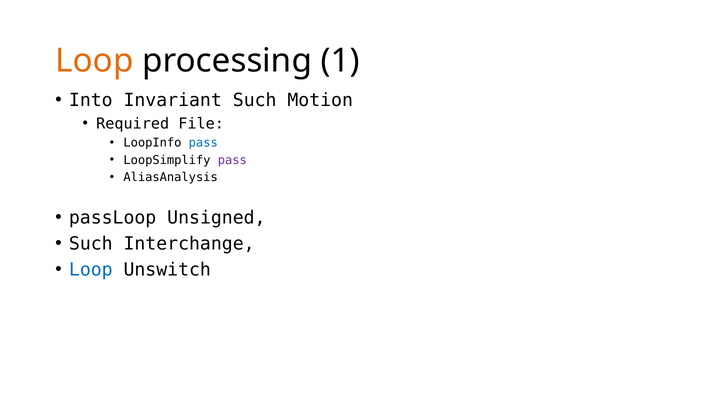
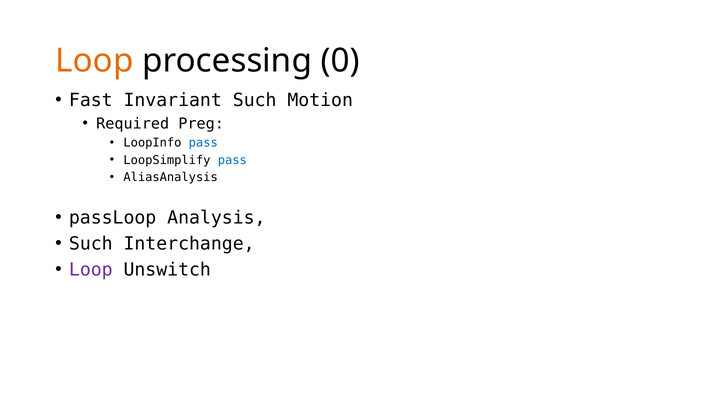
1: 1 -> 0
Into: Into -> Fast
File: File -> Preg
pass at (232, 160) colour: purple -> blue
Unsigned: Unsigned -> Analysis
Loop at (91, 270) colour: blue -> purple
